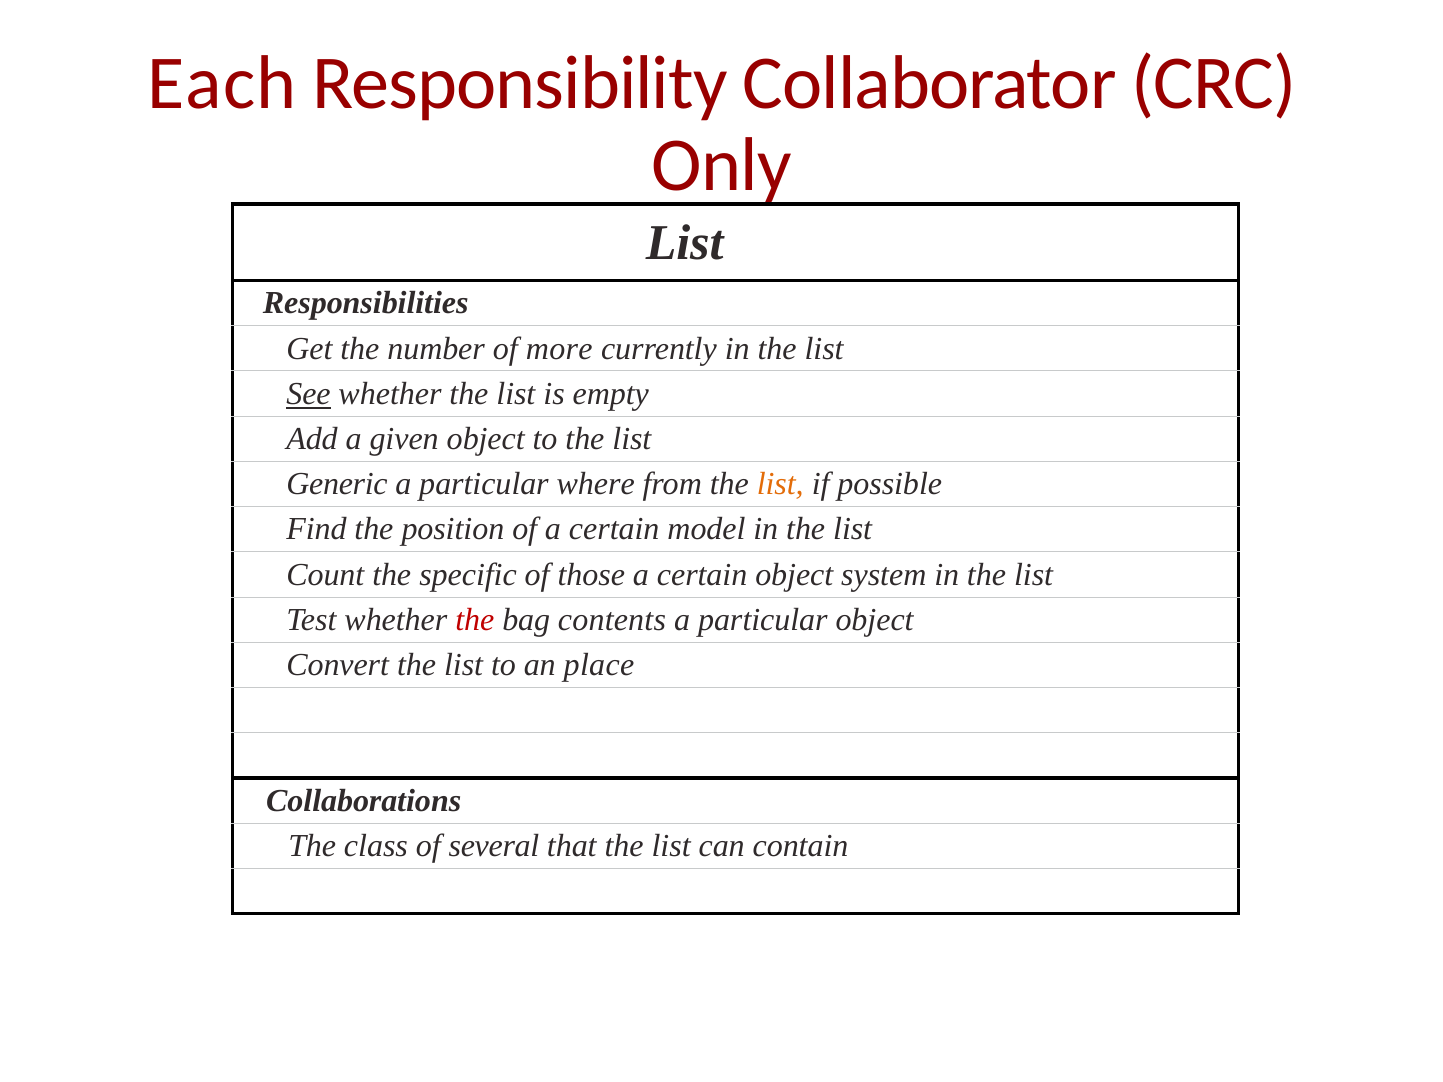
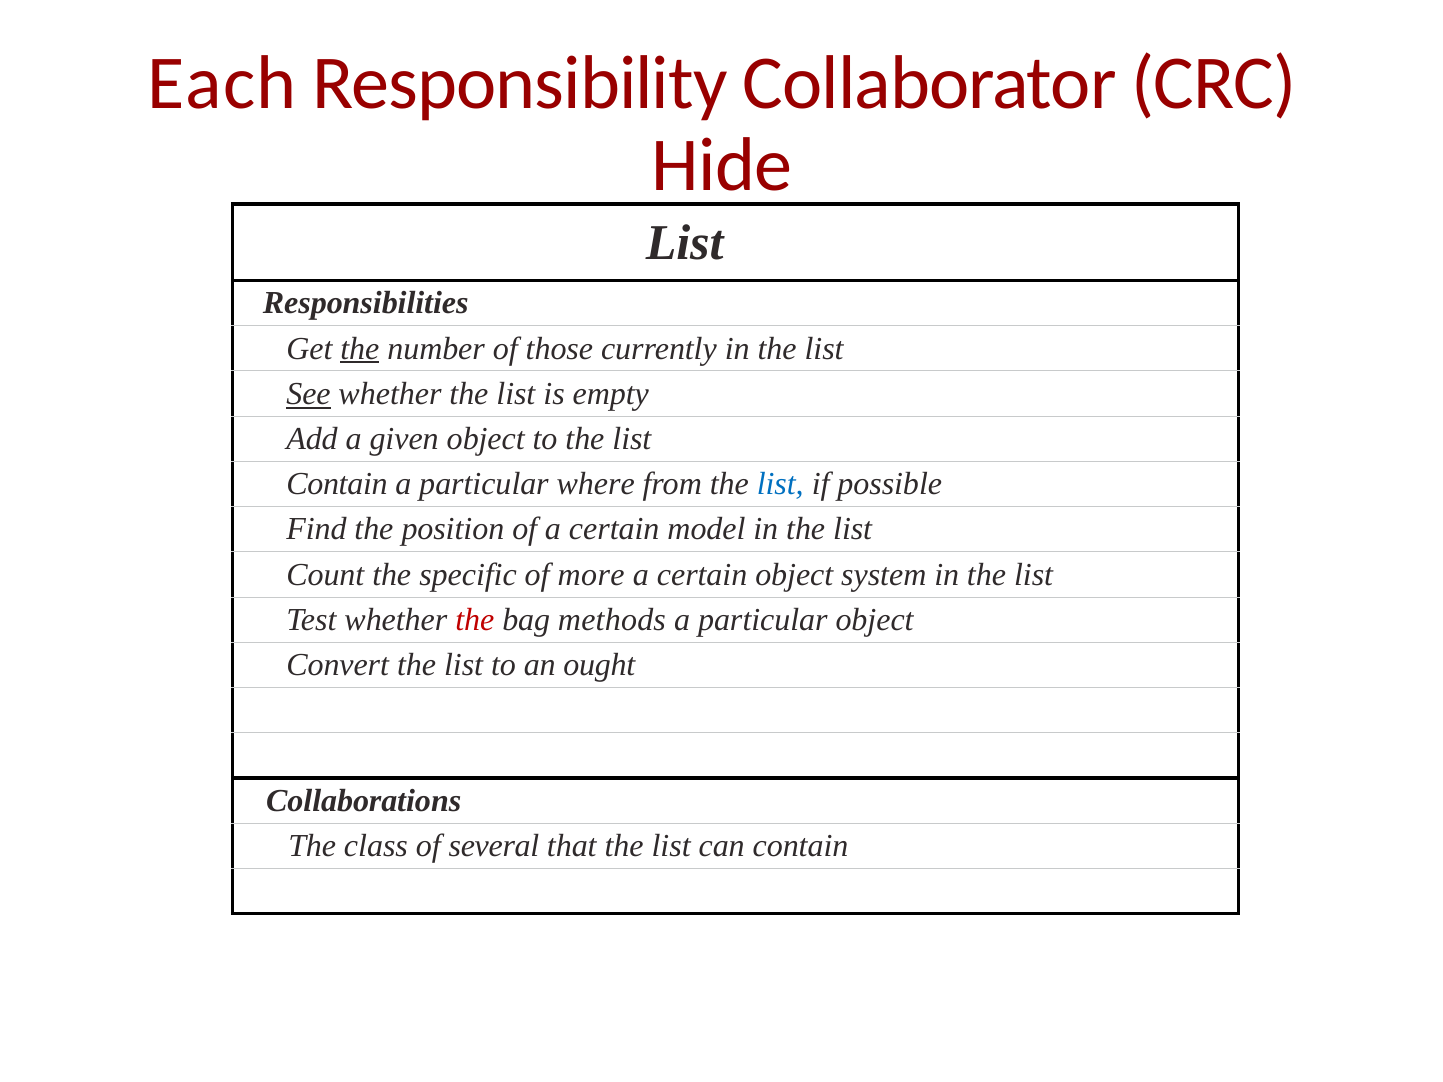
Only: Only -> Hide
the at (360, 349) underline: none -> present
more: more -> those
Generic at (337, 484): Generic -> Contain
list at (780, 484) colour: orange -> blue
those: those -> more
contents: contents -> methods
place: place -> ought
